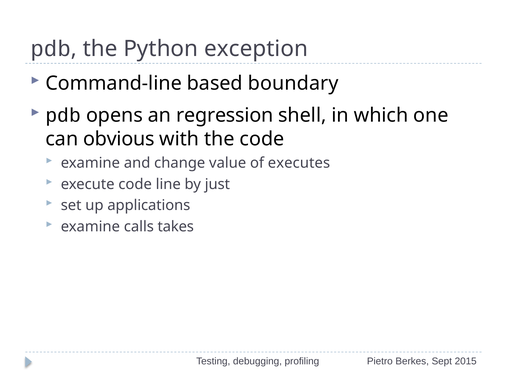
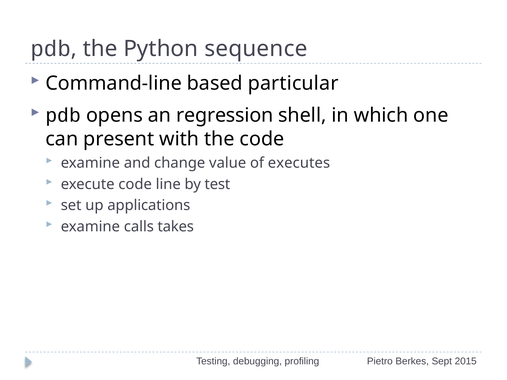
exception: exception -> sequence
boundary: boundary -> particular
obvious: obvious -> present
just: just -> test
